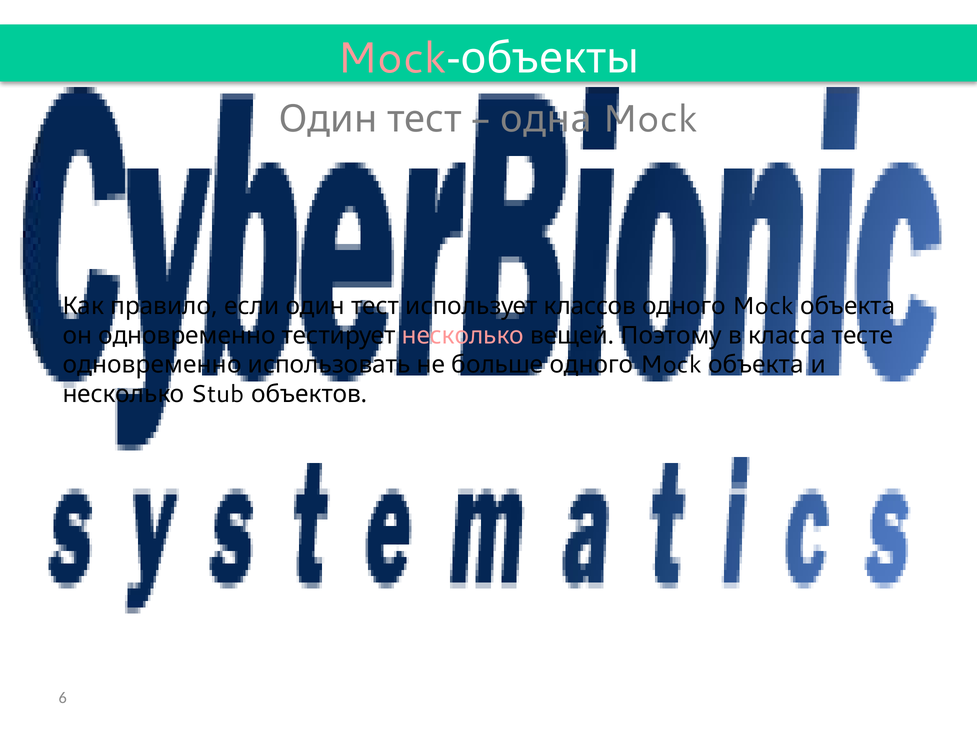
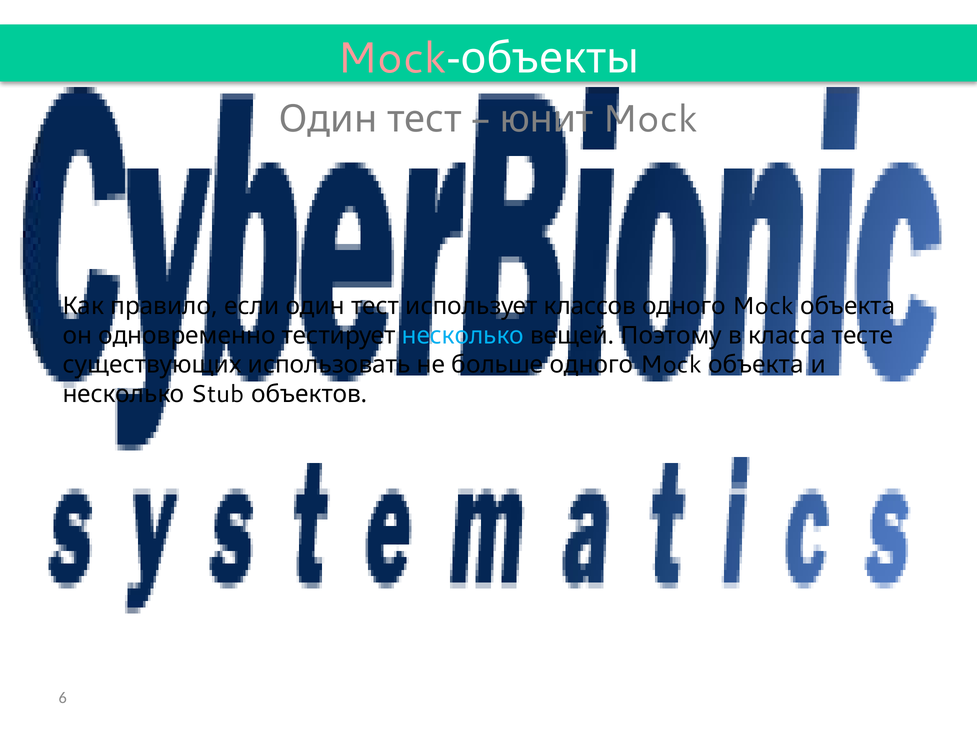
одна: одна -> юнит
несколько at (463, 335) colour: pink -> light blue
одновременно at (152, 365): одновременно -> существующих
